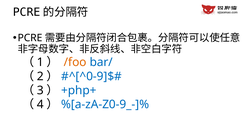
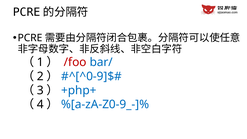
/foo colour: orange -> red
